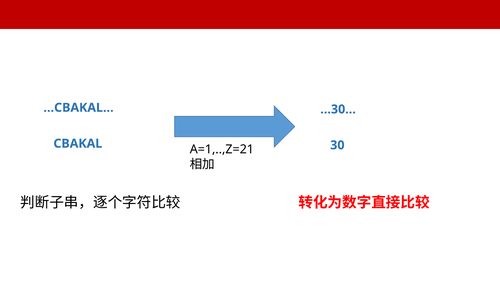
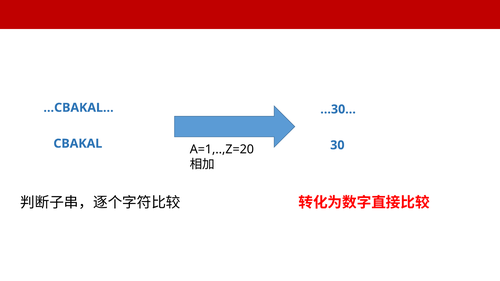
A=1,..,Z=21: A=1,..,Z=21 -> A=1,..,Z=20
